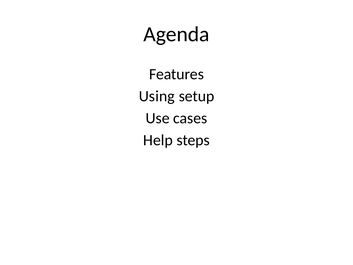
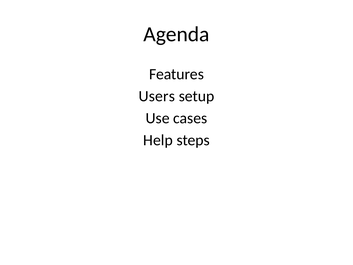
Using: Using -> Users
